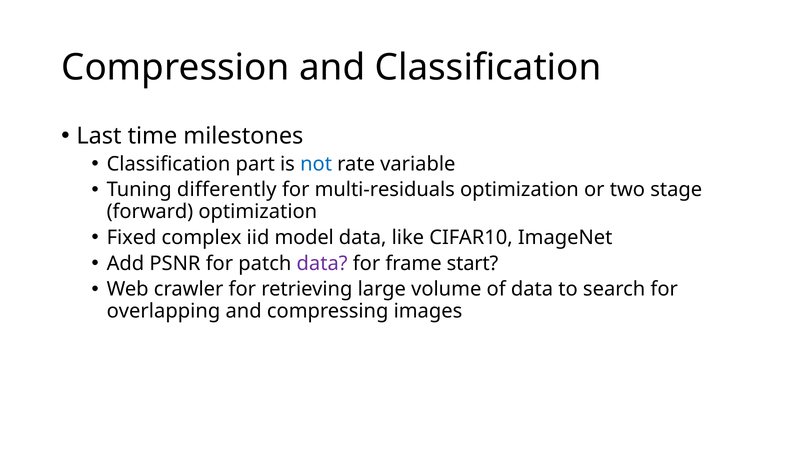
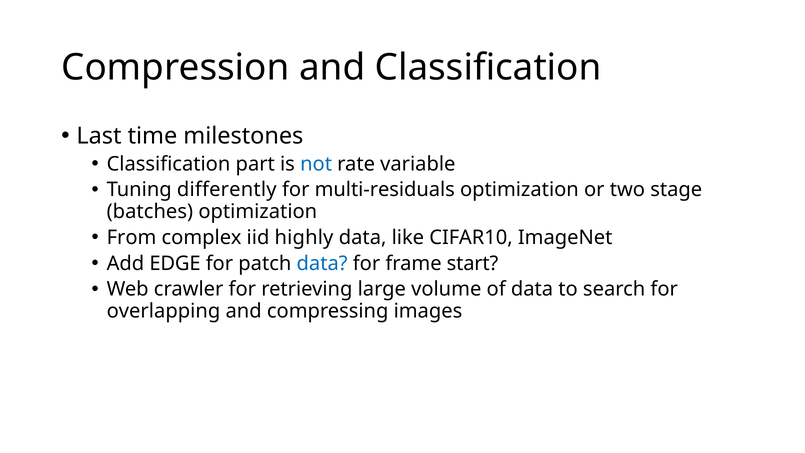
forward: forward -> batches
Fixed: Fixed -> From
model: model -> highly
PSNR: PSNR -> EDGE
data at (322, 263) colour: purple -> blue
